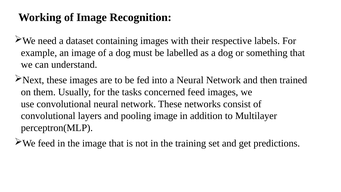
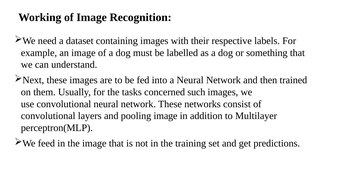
concerned feed: feed -> such
